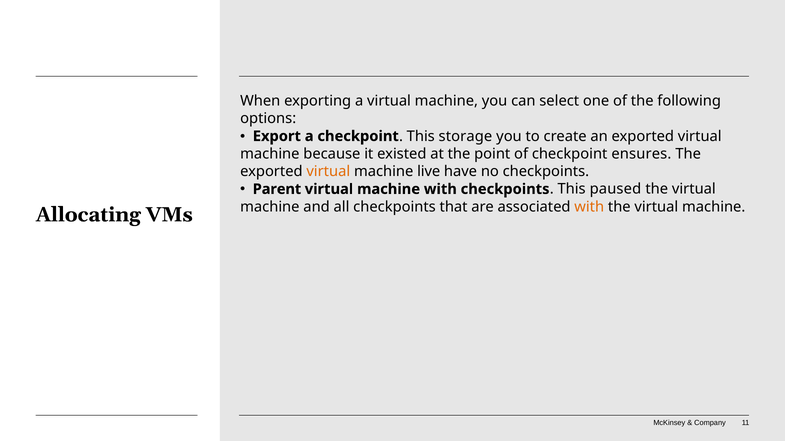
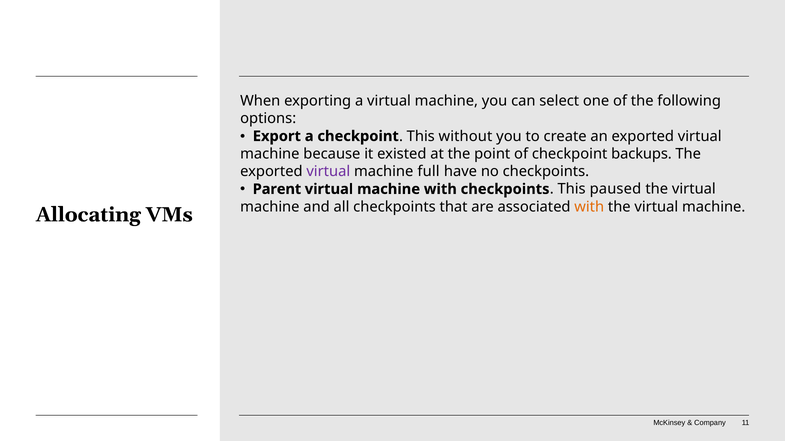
storage: storage -> without
ensures: ensures -> backups
virtual at (328, 172) colour: orange -> purple
live: live -> full
